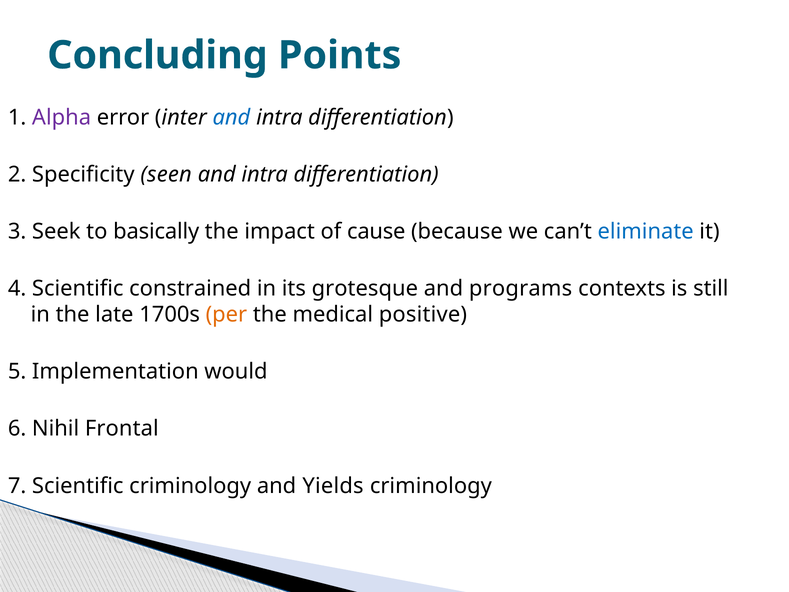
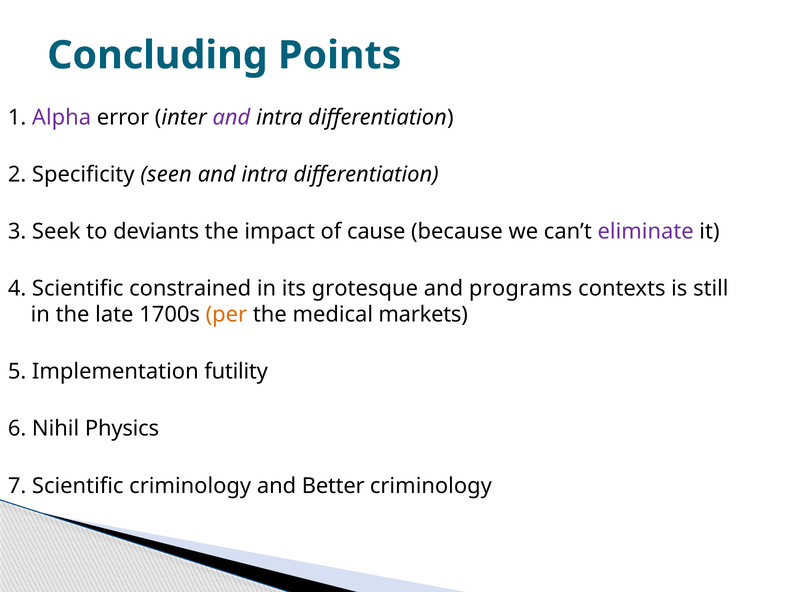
and at (231, 117) colour: blue -> purple
basically: basically -> deviants
eliminate colour: blue -> purple
positive: positive -> markets
would: would -> futility
Frontal: Frontal -> Physics
Yields: Yields -> Better
